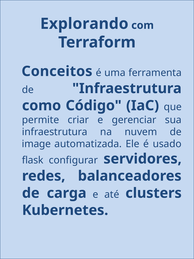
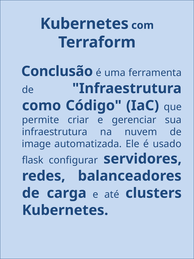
Explorando at (84, 24): Explorando -> Kubernetes
Conceitos: Conceitos -> Conclusão
